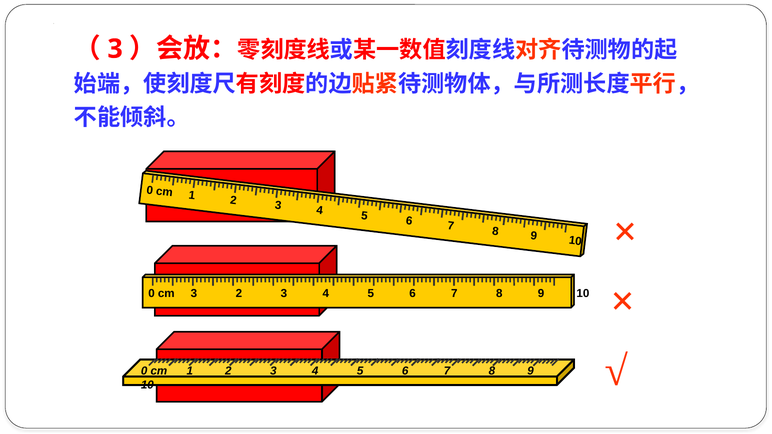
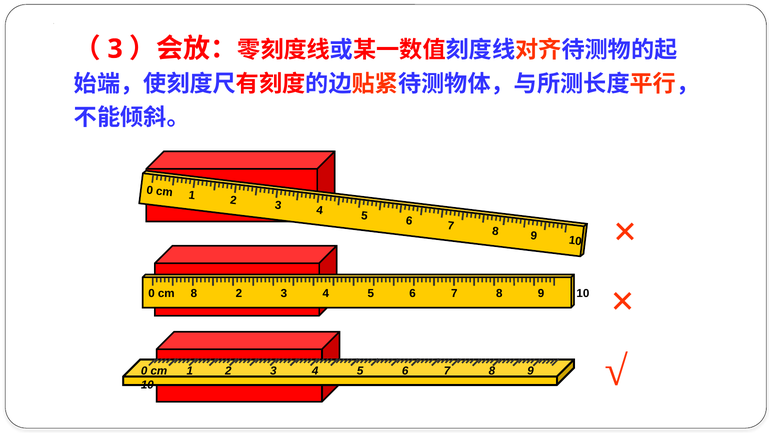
cm 3: 3 -> 8
